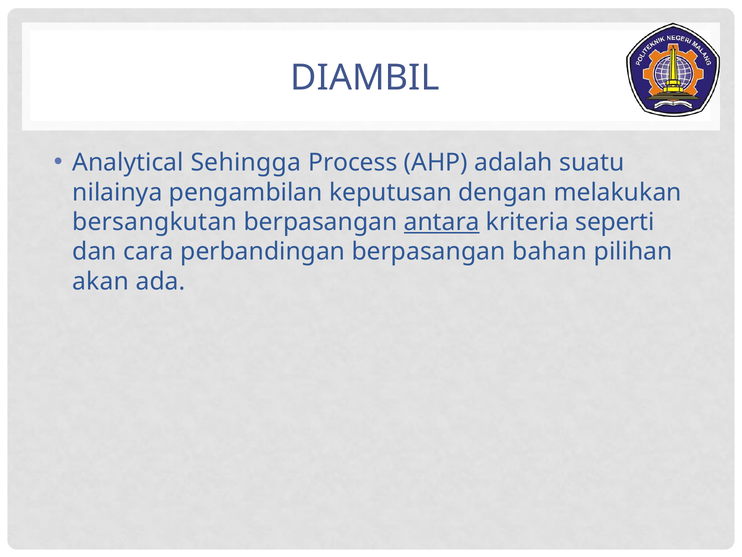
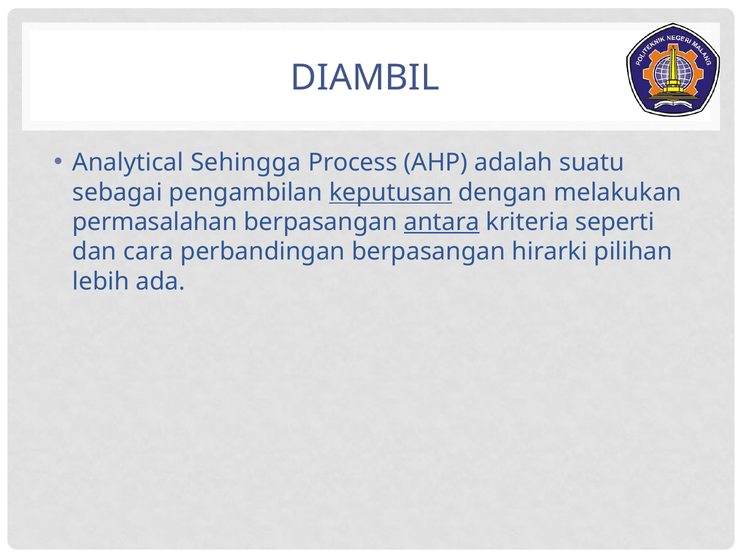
nilainya: nilainya -> sebagai
keputusan underline: none -> present
bersangkutan: bersangkutan -> permasalahan
bahan: bahan -> hirarki
akan: akan -> lebih
